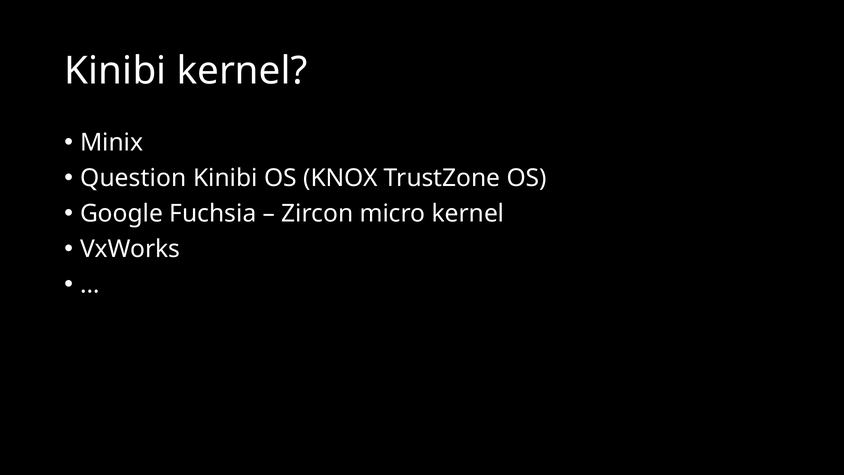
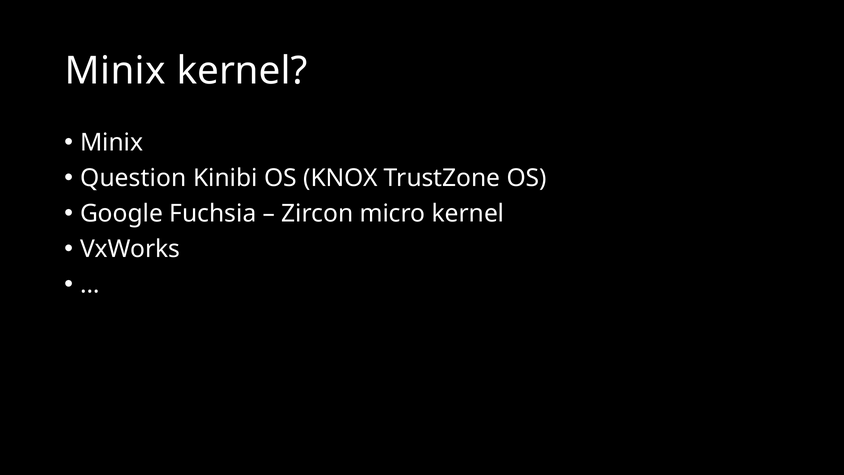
Kinibi at (115, 71): Kinibi -> Minix
